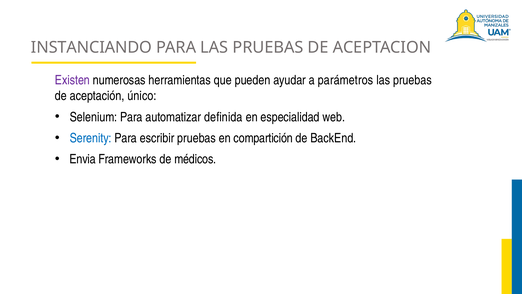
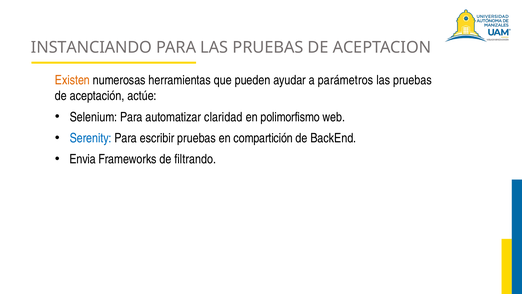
Existen colour: purple -> orange
único: único -> actúe
definida: definida -> claridad
especialidad: especialidad -> polimorfismo
médicos: médicos -> filtrando
